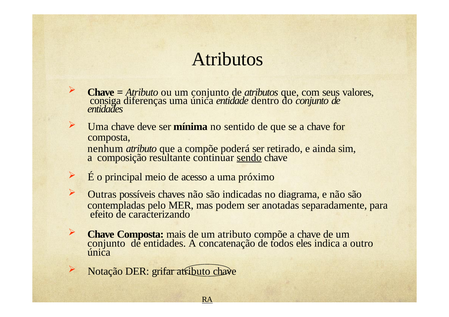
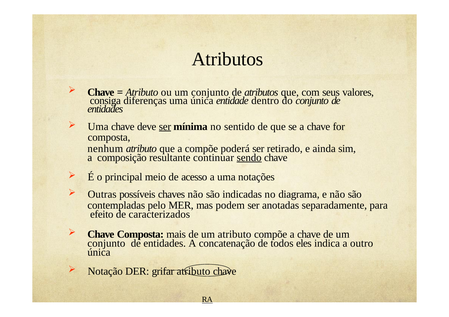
ser at (165, 127) underline: none -> present
próximo: próximo -> notações
caracterizando: caracterizando -> caracterizados
